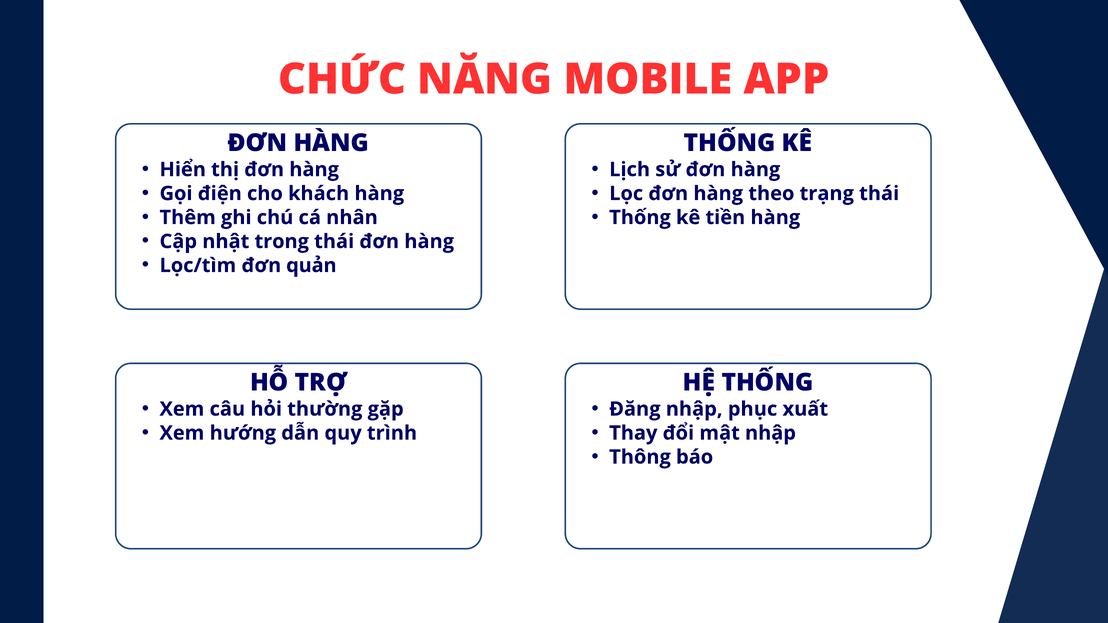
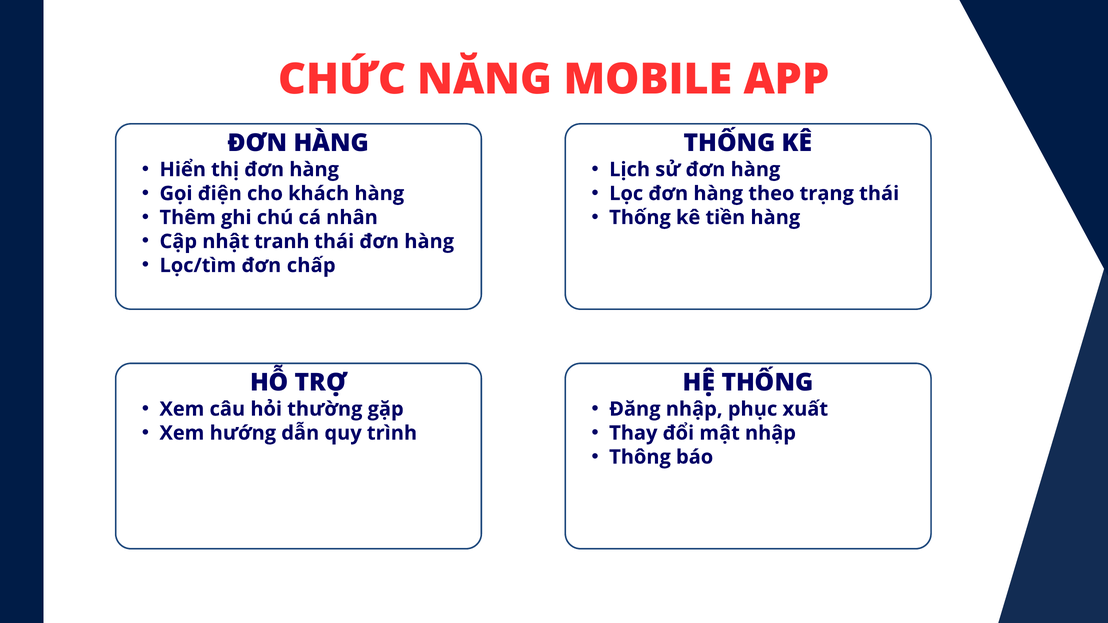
trong: trong -> tranh
quản: quản -> chấp
